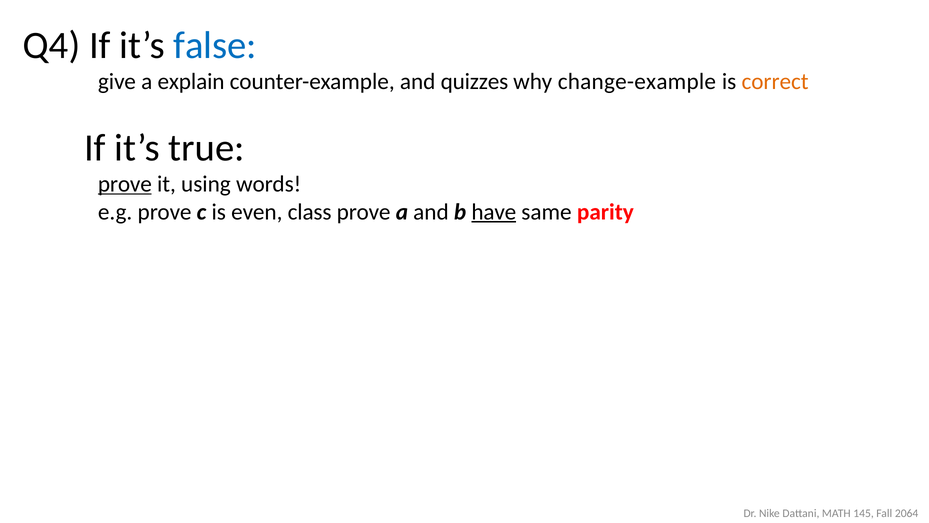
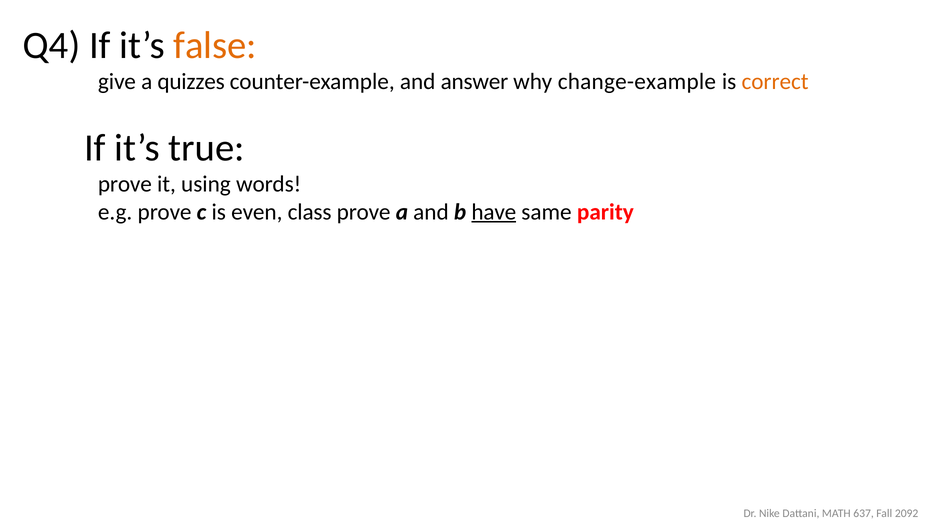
false colour: blue -> orange
explain: explain -> quizzes
quizzes: quizzes -> answer
prove at (125, 184) underline: present -> none
145: 145 -> 637
2064: 2064 -> 2092
